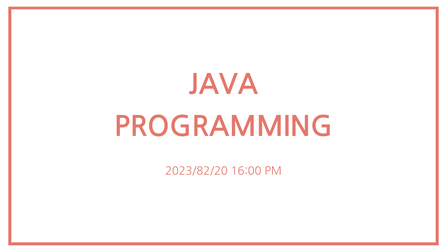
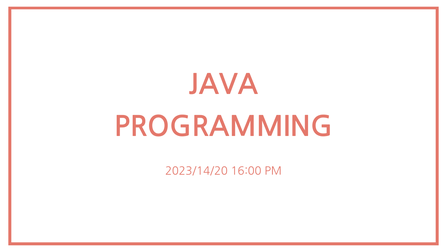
2023/82/20: 2023/82/20 -> 2023/14/20
